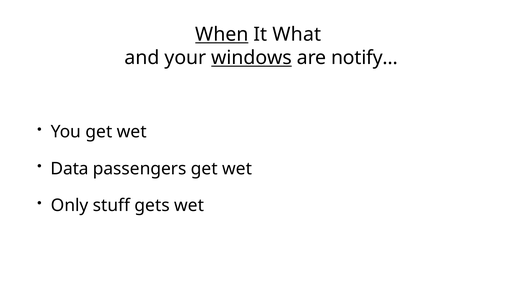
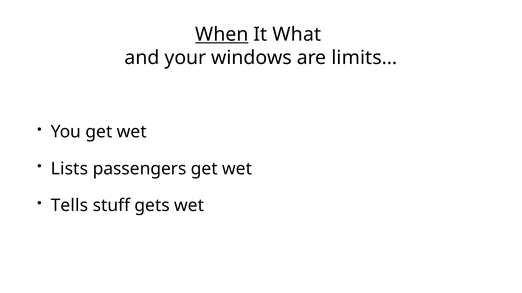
windows underline: present -> none
notify…: notify… -> limits…
Data: Data -> Lists
Only: Only -> Tells
